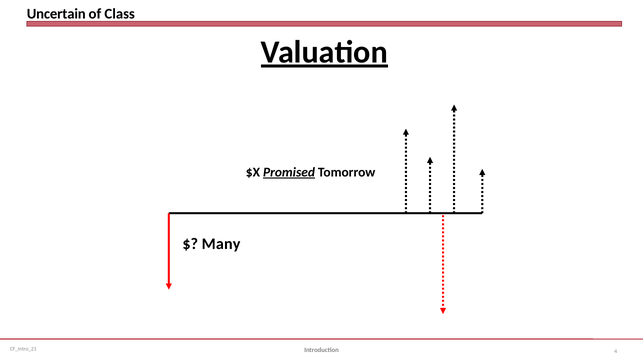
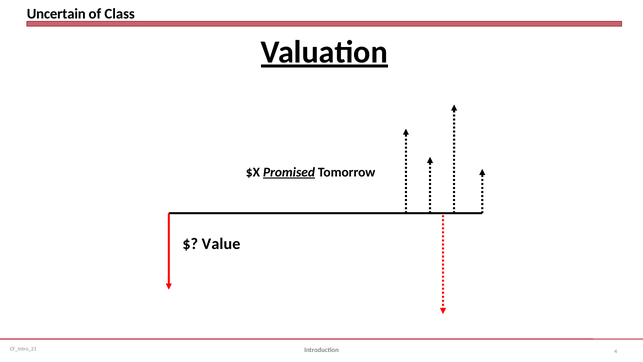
Many: Many -> Value
